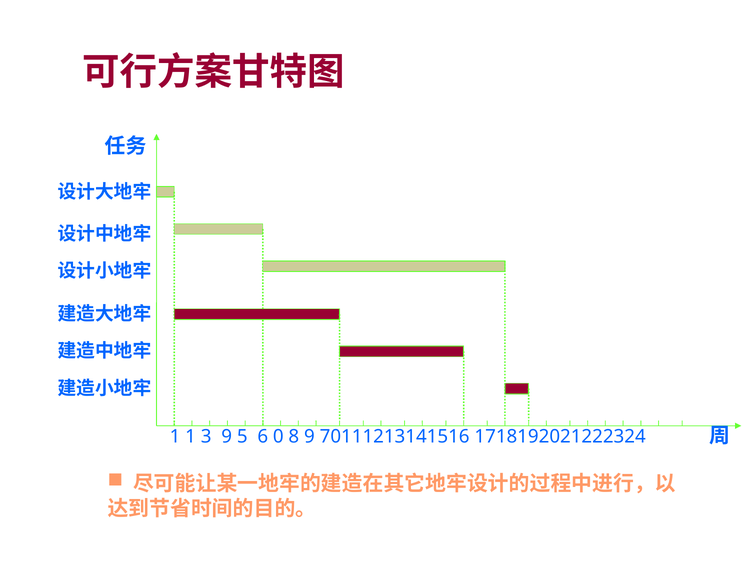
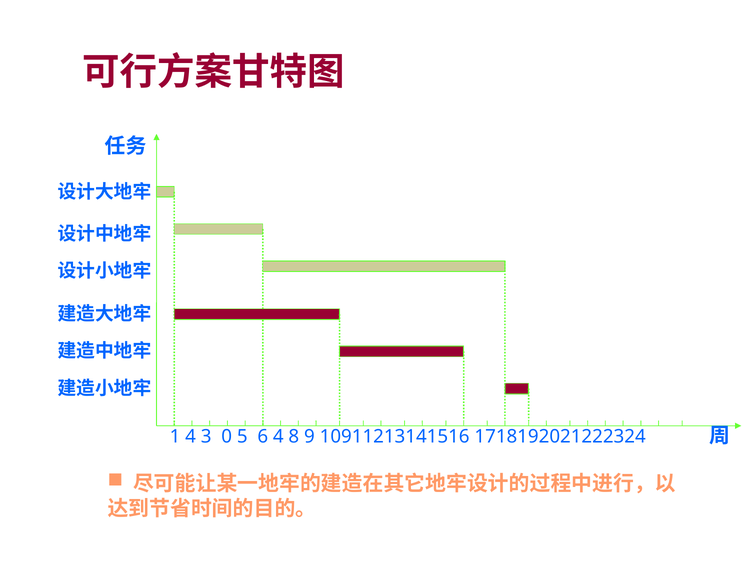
1 1: 1 -> 4
3 9: 9 -> 0
6 0: 0 -> 4
70111213141516: 70111213141516 -> 10911213141516
